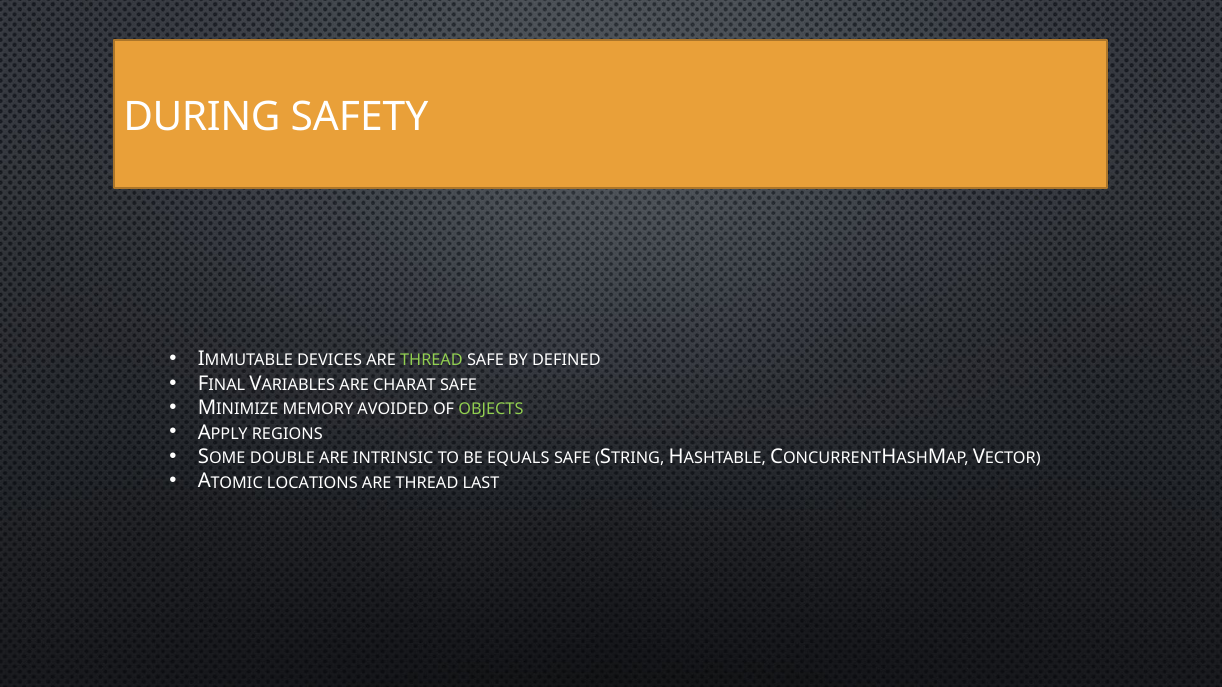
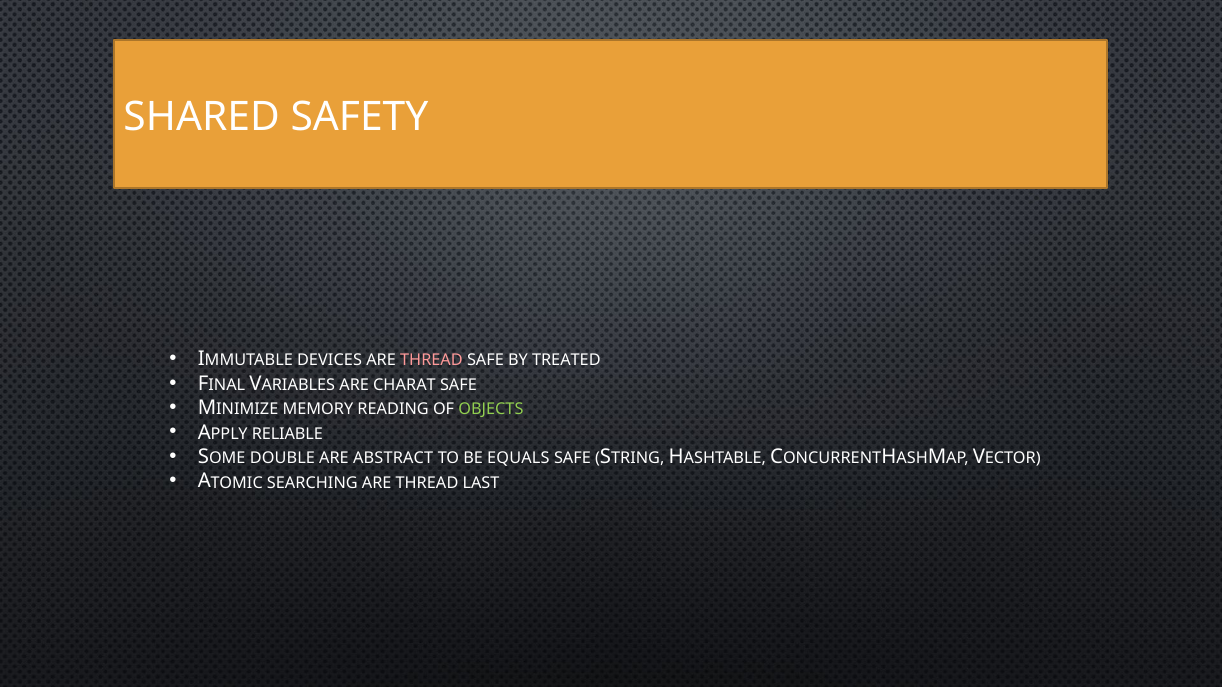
DURING: DURING -> SHARED
THREAD at (431, 361) colour: light green -> pink
DEFINED: DEFINED -> TREATED
AVOIDED: AVOIDED -> READING
REGIONS: REGIONS -> RELIABLE
INTRINSIC: INTRINSIC -> ABSTRACT
LOCATIONS: LOCATIONS -> SEARCHING
